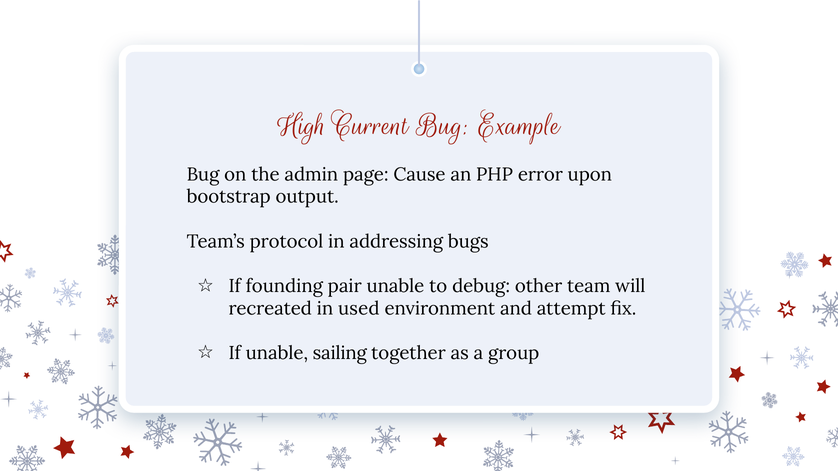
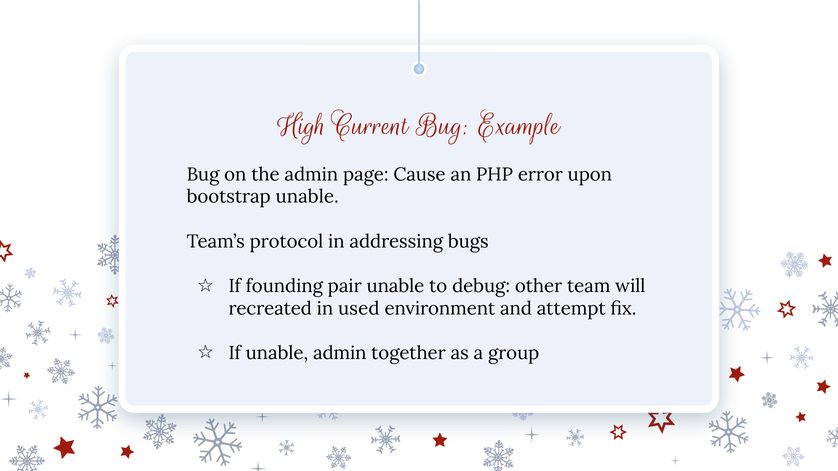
bootstrap output: output -> unable
unable sailing: sailing -> admin
